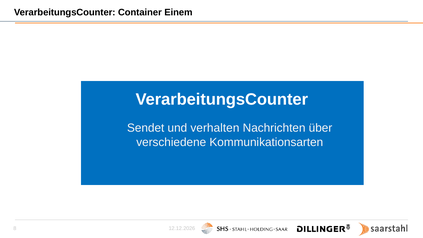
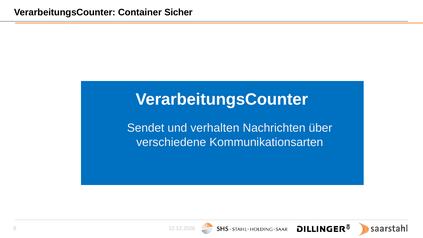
Einem: Einem -> Sicher
